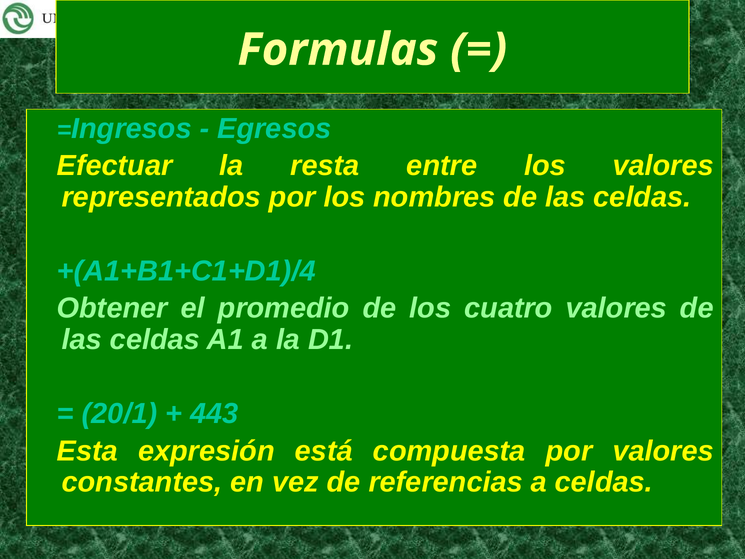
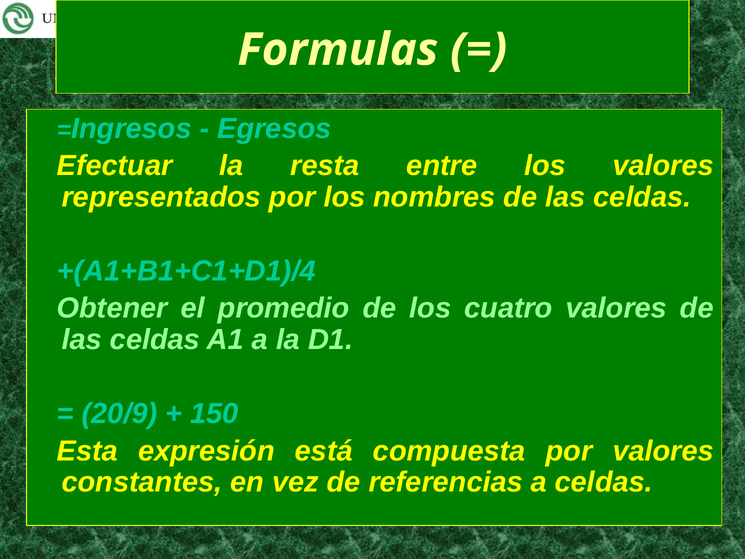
20/1: 20/1 -> 20/9
443: 443 -> 150
